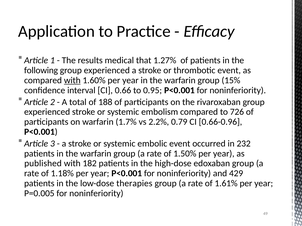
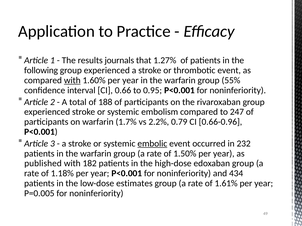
medical: medical -> journals
15%: 15% -> 55%
726: 726 -> 247
embolic underline: none -> present
429: 429 -> 434
therapies: therapies -> estimates
